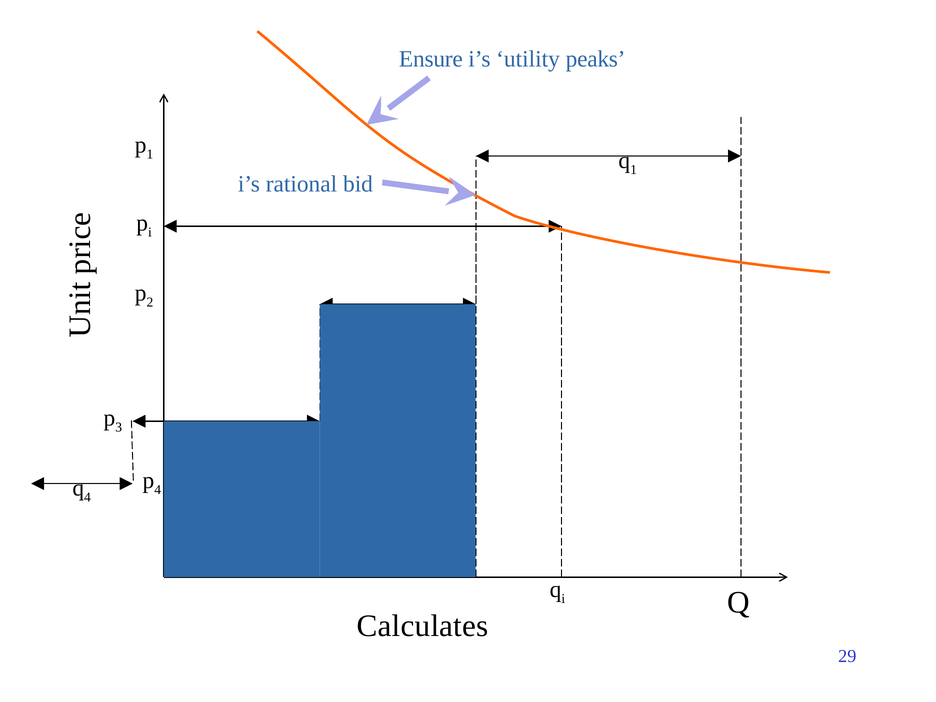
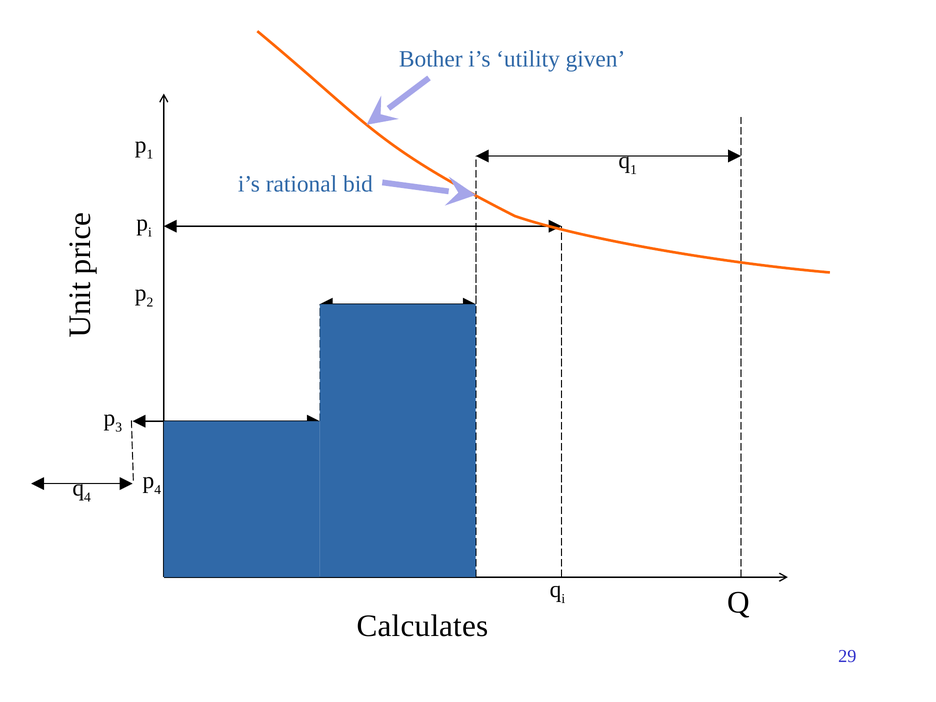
Ensure: Ensure -> Bother
peaks: peaks -> given
